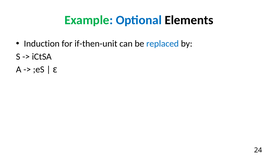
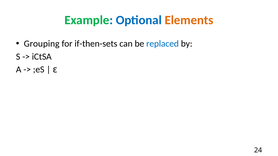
Elements colour: black -> orange
Induction: Induction -> Grouping
if-then-unit: if-then-unit -> if-then-sets
